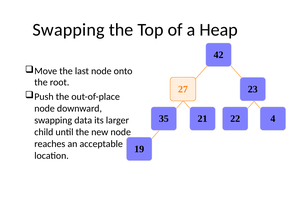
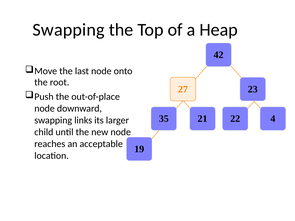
data: data -> links
